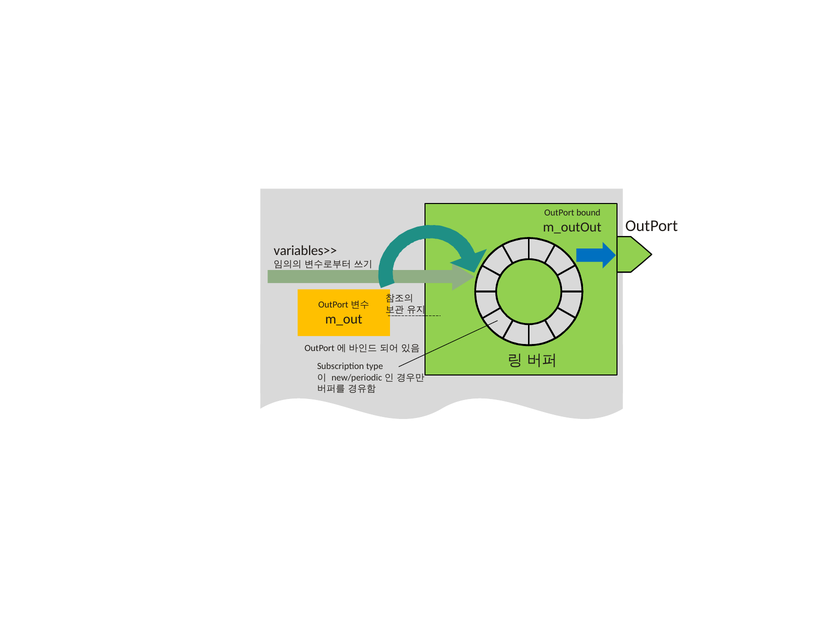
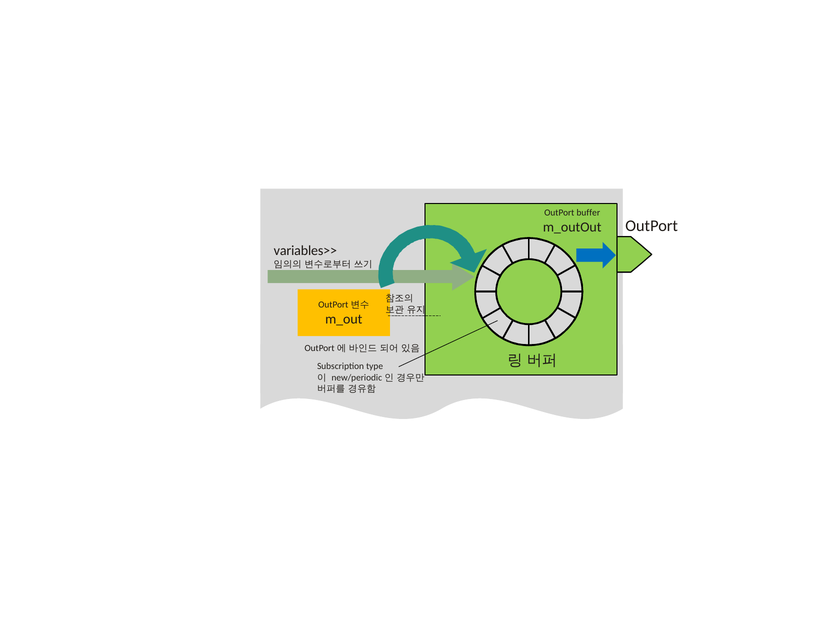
bound: bound -> buffer
